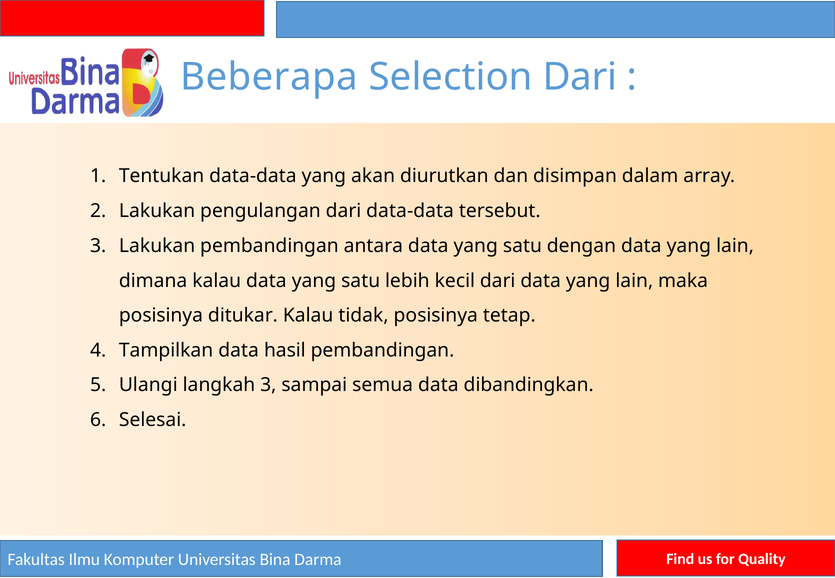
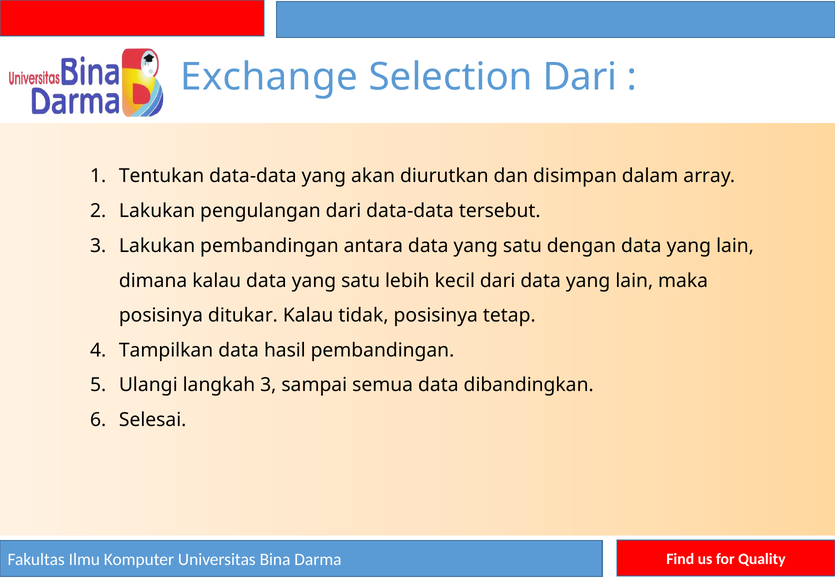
Beberapa: Beberapa -> Exchange
